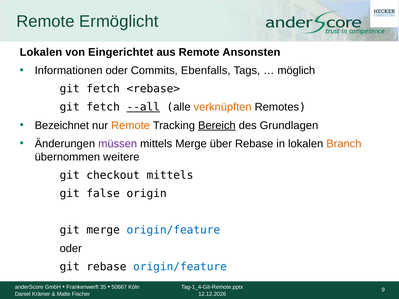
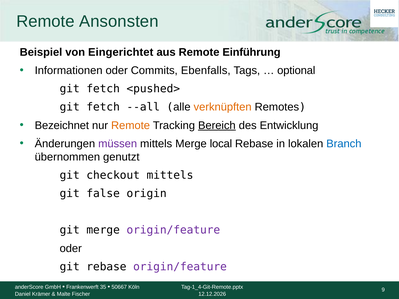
Ermöglicht: Ermöglicht -> Ansonsten
Lokalen at (41, 52): Lokalen -> Beispiel
Ansonsten: Ansonsten -> Einführung
möglich: möglich -> optional
<rebase>: <rebase> -> <pushed>
--all underline: present -> none
Grundlagen: Grundlagen -> Entwicklung
über: über -> local
Branch colour: orange -> blue
weitere: weitere -> genutzt
origin/feature at (173, 230) colour: blue -> purple
origin/feature at (180, 267) colour: blue -> purple
